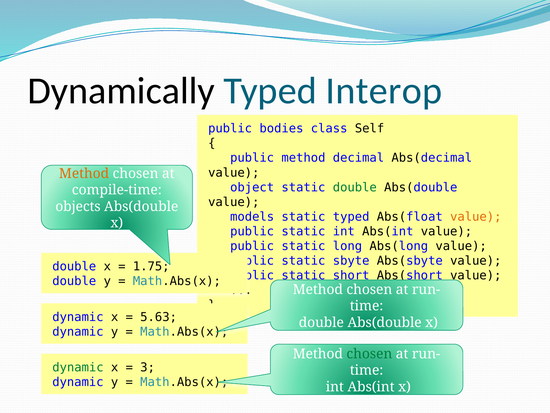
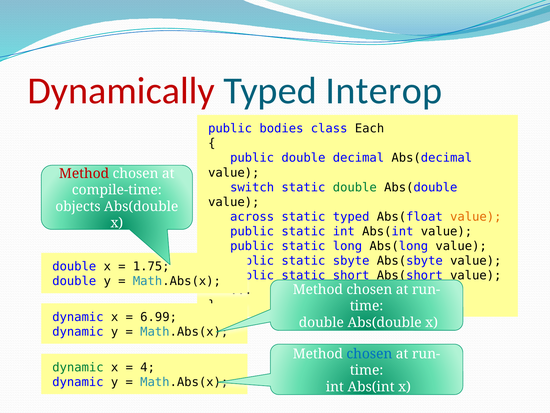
Dynamically colour: black -> red
Self: Self -> Each
public method: method -> double
Method at (84, 173) colour: orange -> red
object: object -> switch
models: models -> across
5.63: 5.63 -> 6.99
chosen at (369, 353) colour: green -> blue
3: 3 -> 4
